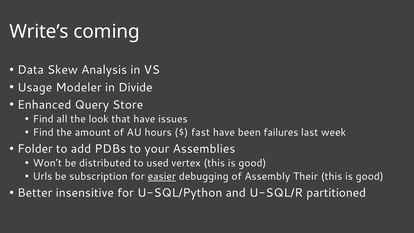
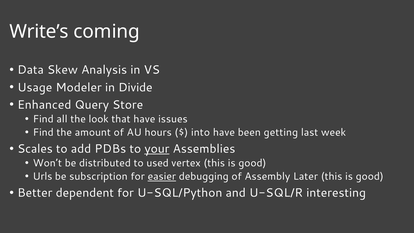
fast: fast -> into
failures: failures -> getting
Folder: Folder -> Scales
your underline: none -> present
Their: Their -> Later
insensitive: insensitive -> dependent
partitioned: partitioned -> interesting
